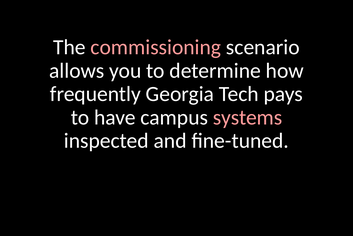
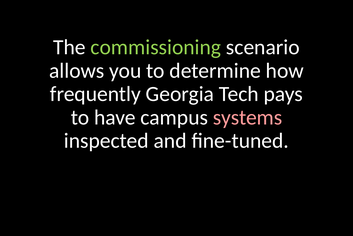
commissioning colour: pink -> light green
